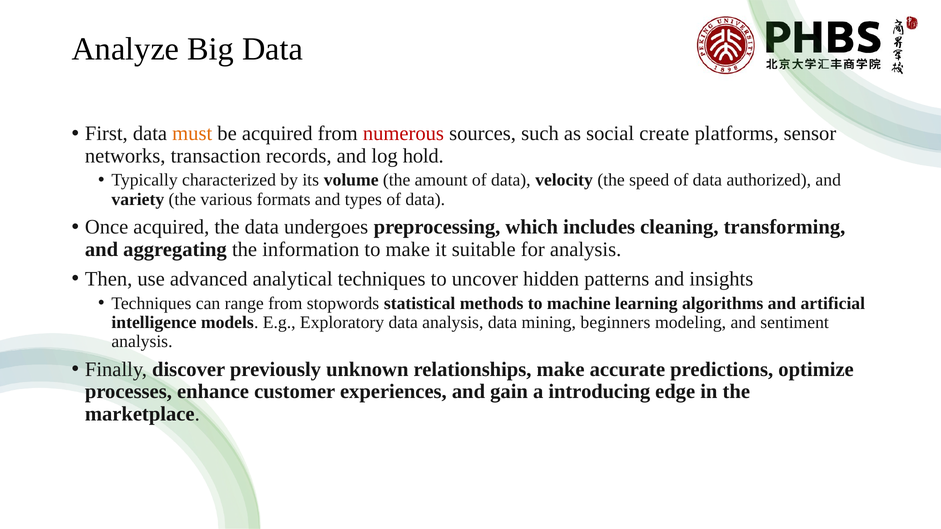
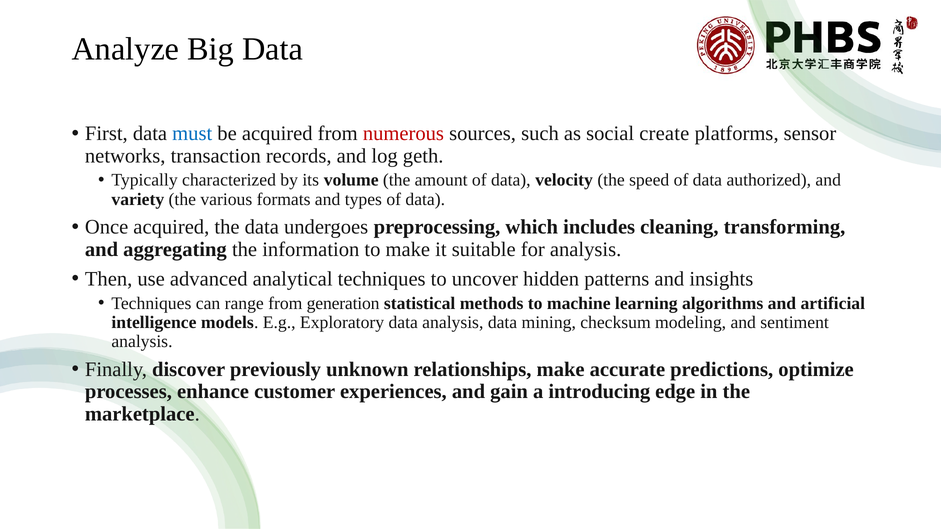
must colour: orange -> blue
hold: hold -> geth
stopwords: stopwords -> generation
beginners: beginners -> checksum
